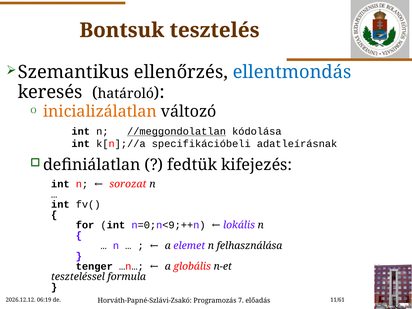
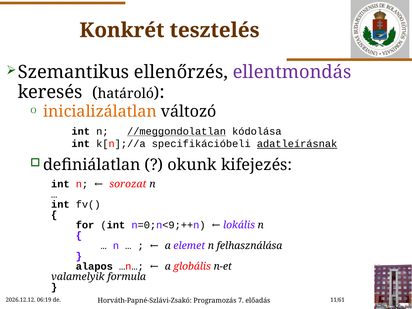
Bontsuk: Bontsuk -> Konkrét
ellentmondás colour: blue -> purple
adatleírásnak underline: none -> present
fedtük: fedtük -> okunk
tenger: tenger -> alapos
teszteléssel: teszteléssel -> valamelyik
